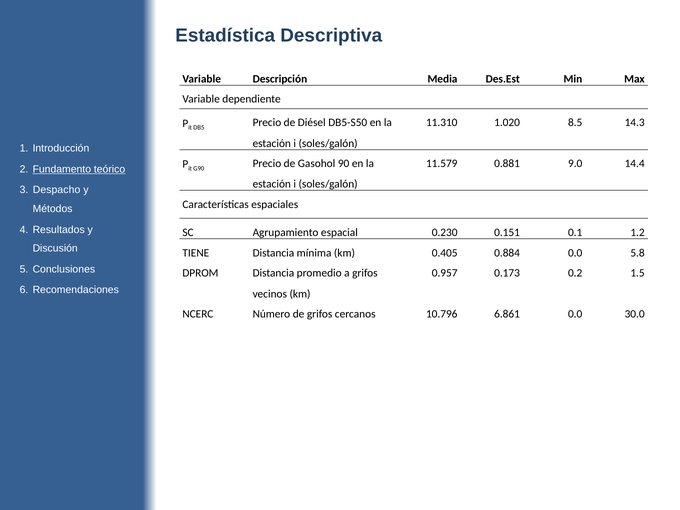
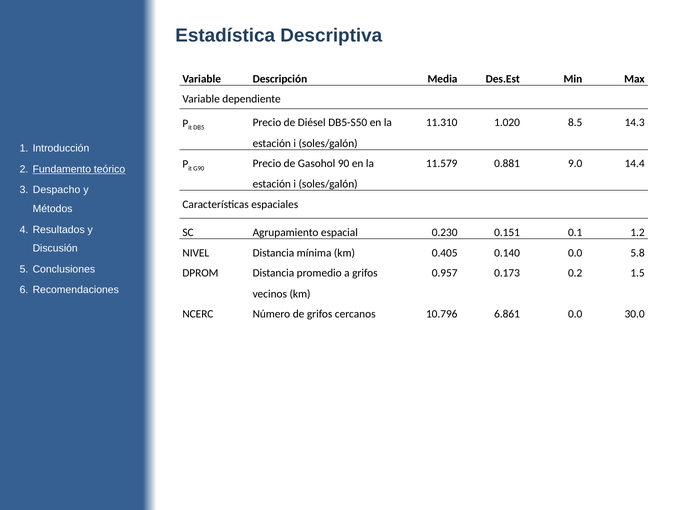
TIENE: TIENE -> NIVEL
0.884: 0.884 -> 0.140
